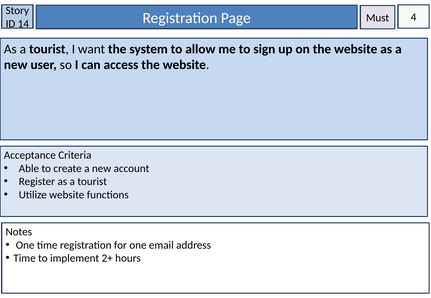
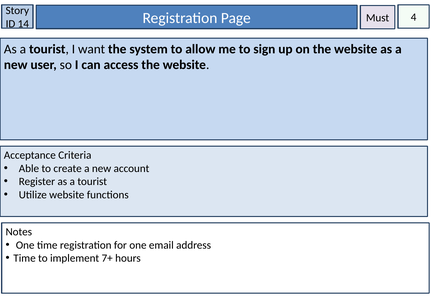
2+: 2+ -> 7+
